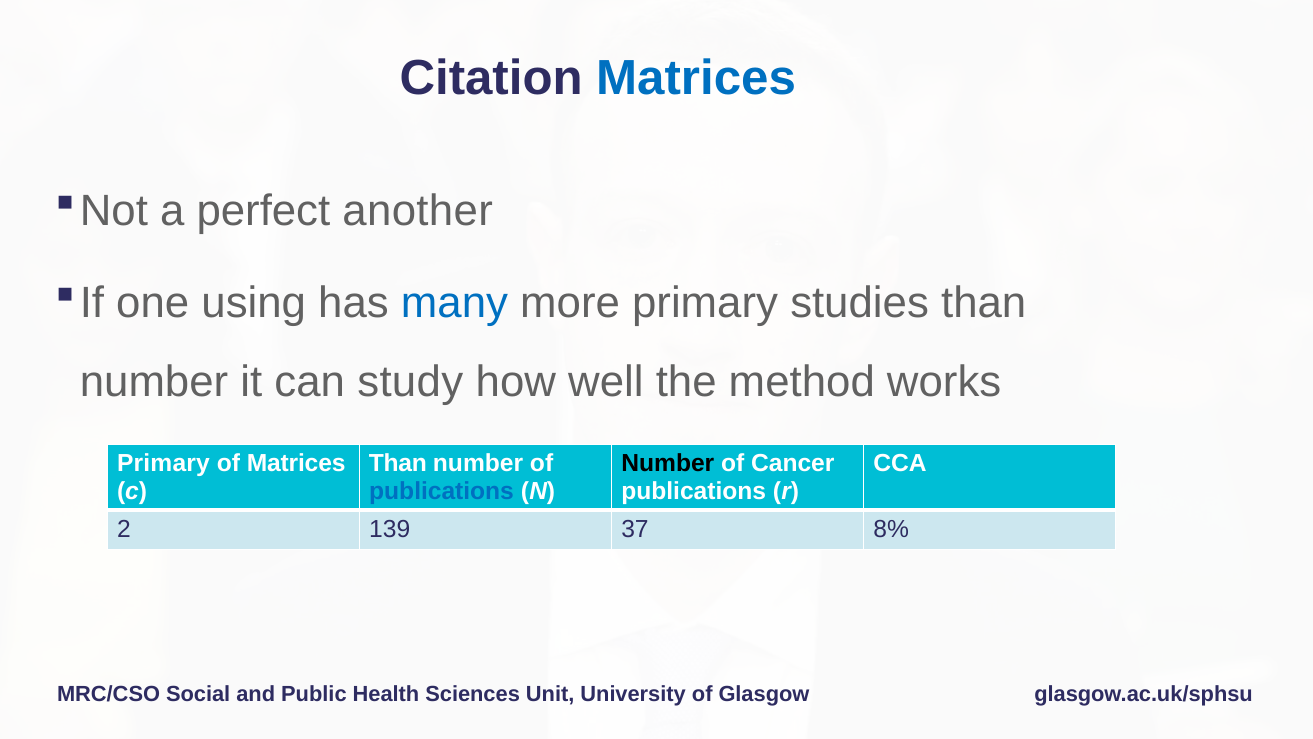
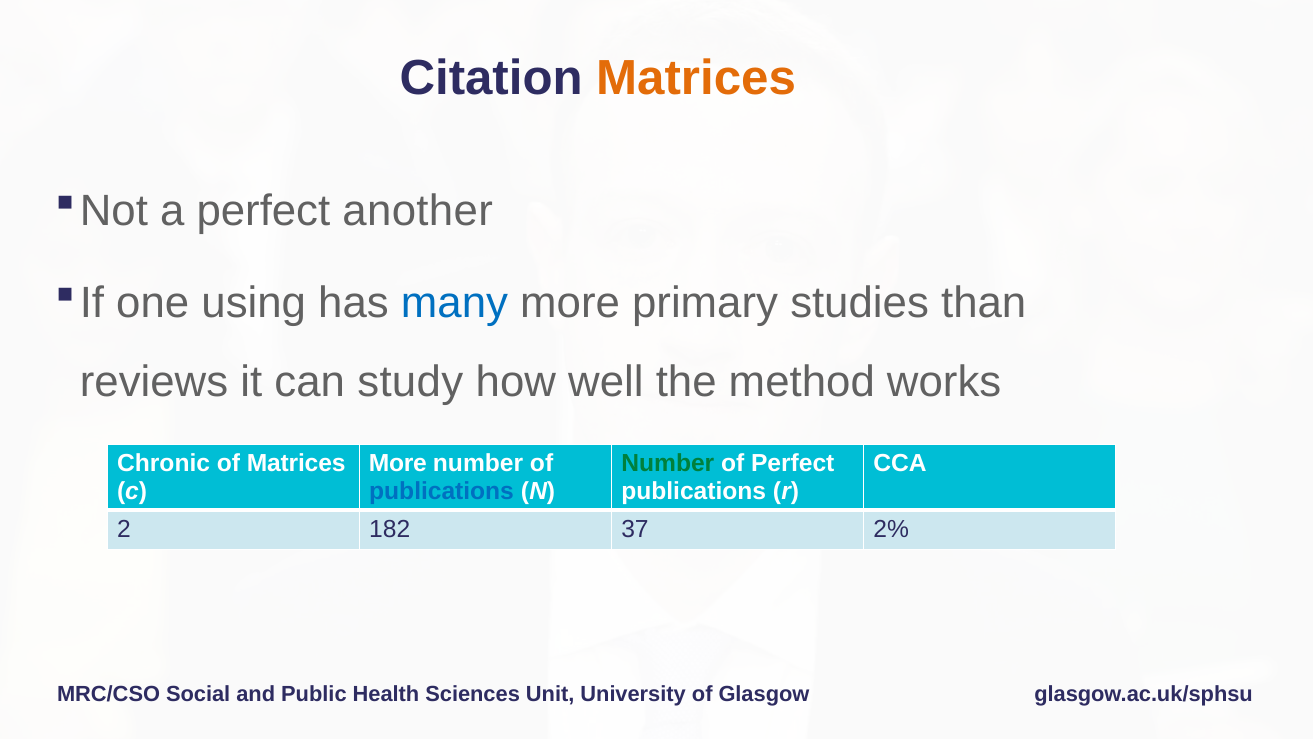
Matrices at (696, 78) colour: blue -> orange
number at (154, 382): number -> reviews
Primary at (163, 464): Primary -> Chronic
Than at (398, 464): Than -> More
Number at (668, 464) colour: black -> green
of Cancer: Cancer -> Perfect
139: 139 -> 182
8%: 8% -> 2%
